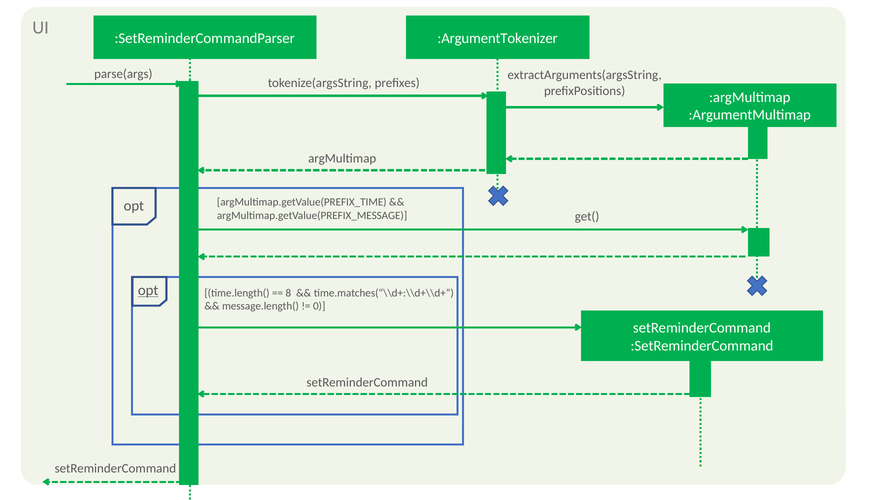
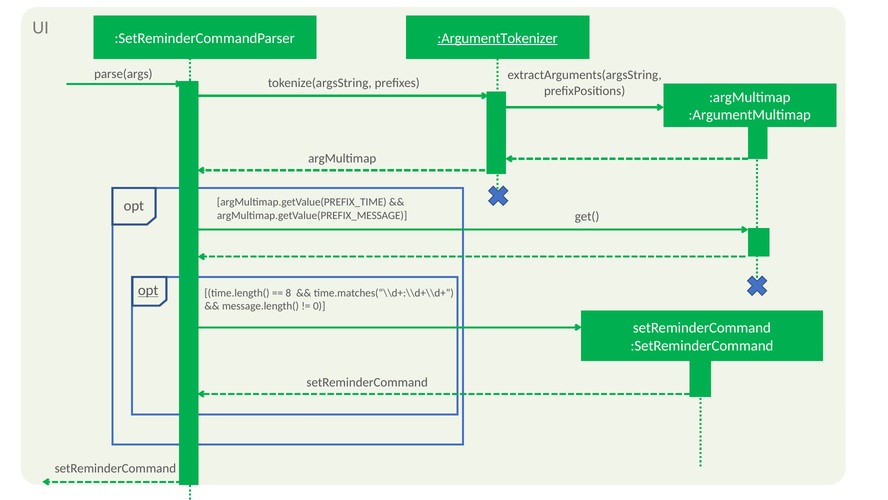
:ArgumentTokenizer underline: none -> present
